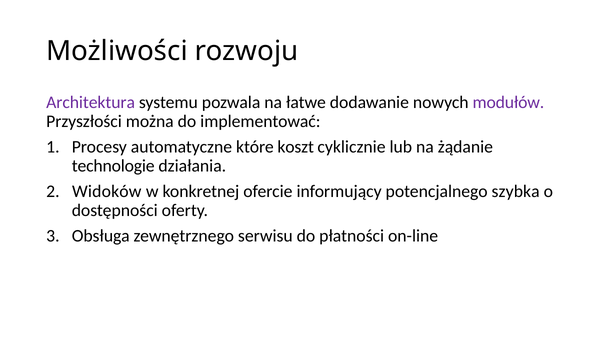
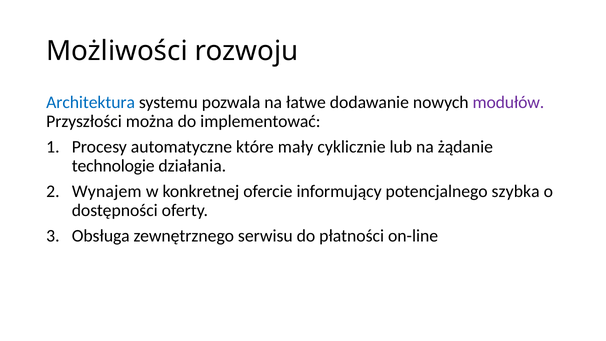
Architektura colour: purple -> blue
koszt: koszt -> mały
Widoków: Widoków -> Wynajem
